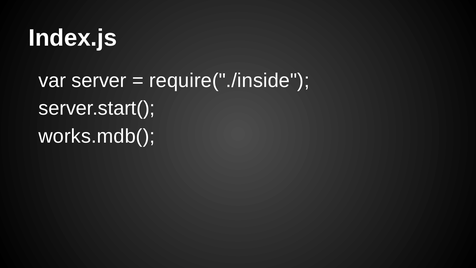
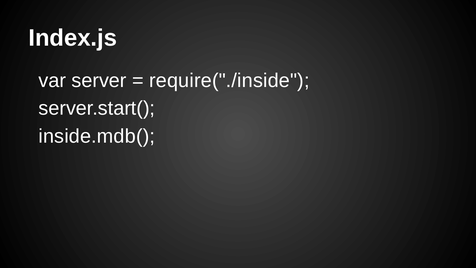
works.mdb(: works.mdb( -> inside.mdb(
